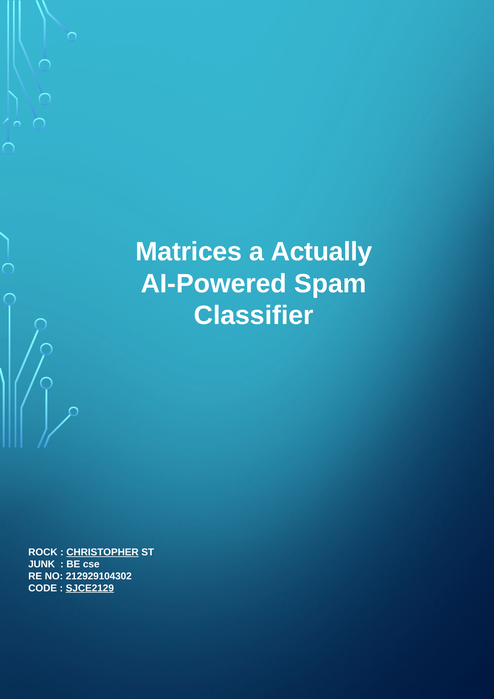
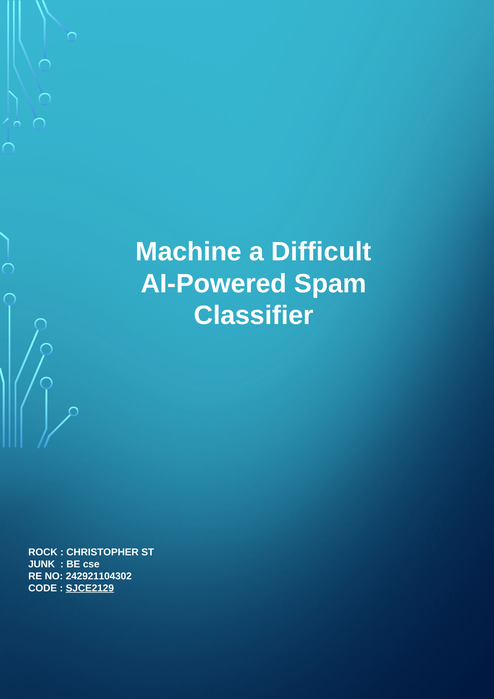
Matrices: Matrices -> Machine
Actually: Actually -> Difficult
CHRISTOPHER underline: present -> none
212929104302: 212929104302 -> 242921104302
